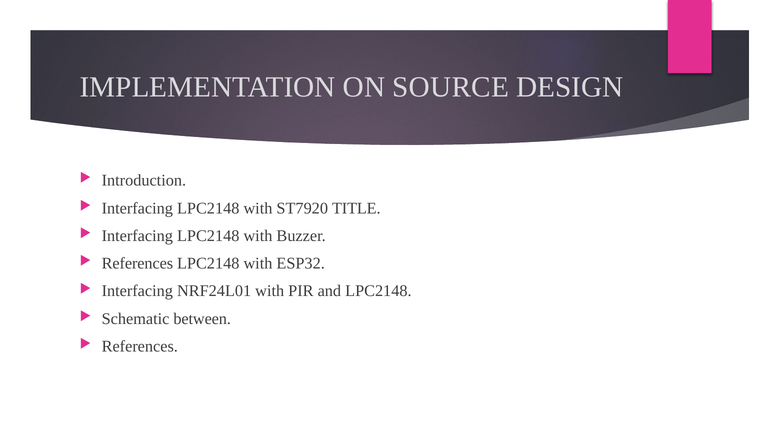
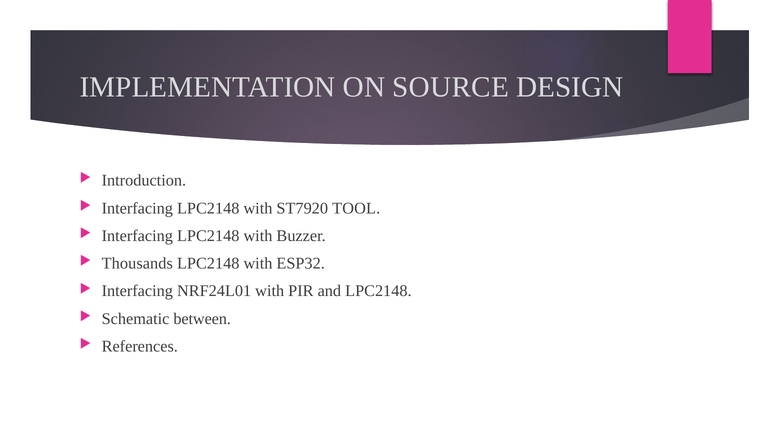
TITLE: TITLE -> TOOL
References at (137, 263): References -> Thousands
